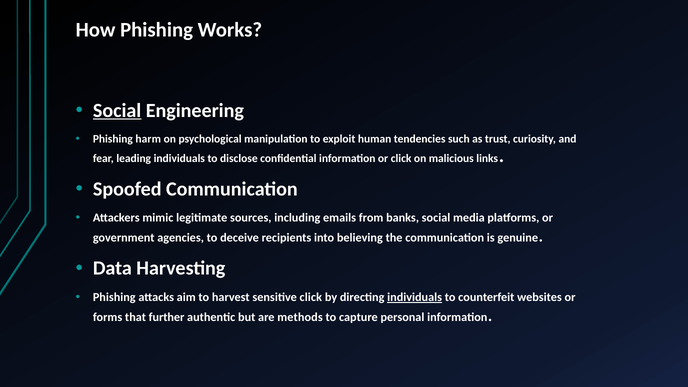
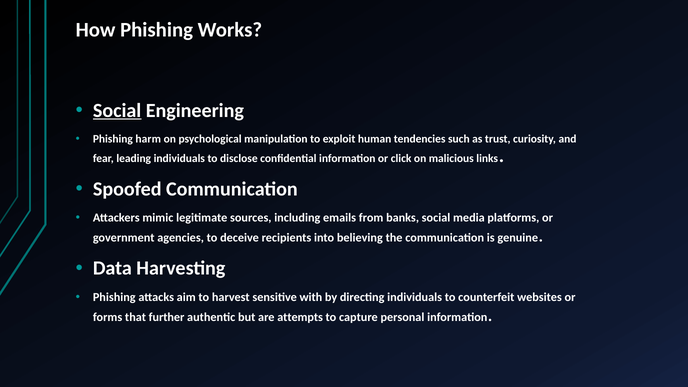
sensitive click: click -> with
individuals at (415, 297) underline: present -> none
methods: methods -> attempts
